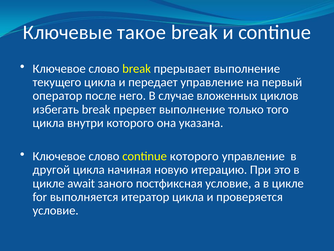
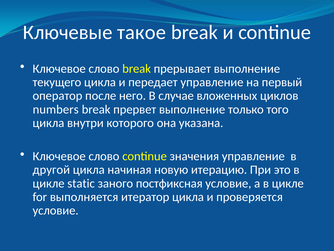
избегать: избегать -> numbers
continue которого: которого -> значения
await: await -> static
